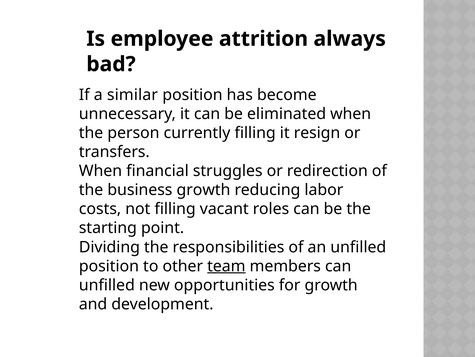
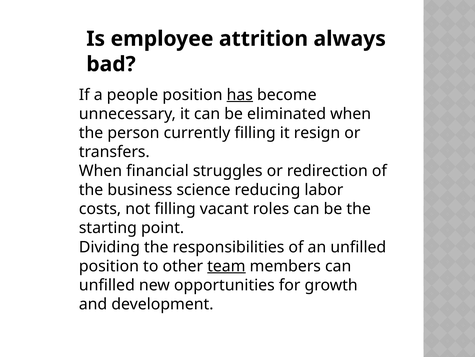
similar: similar -> people
has underline: none -> present
business growth: growth -> science
